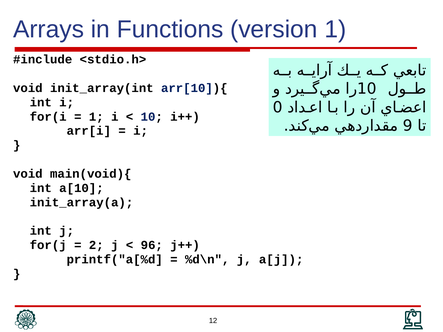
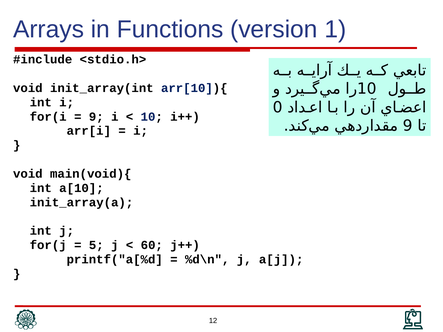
1 at (96, 117): 1 -> 9
2: 2 -> 5
96: 96 -> 60
